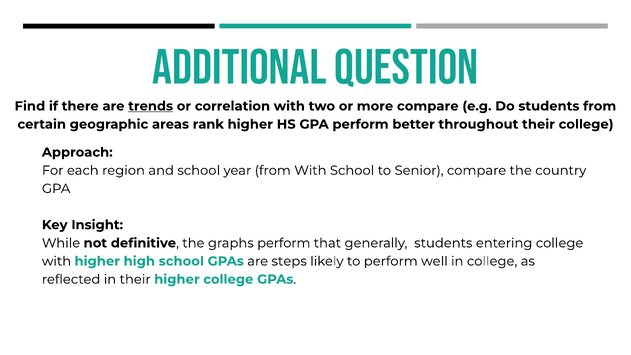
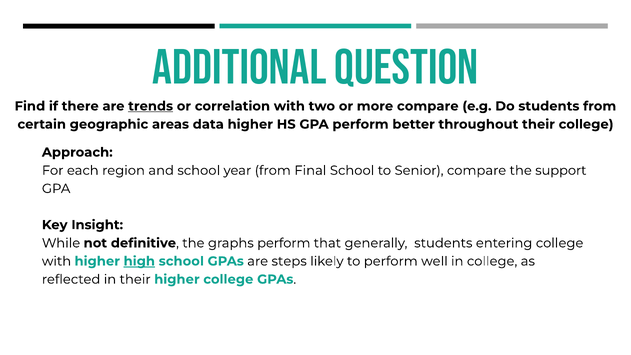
rank: rank -> data
from With: With -> Final
country: country -> support
high underline: none -> present
